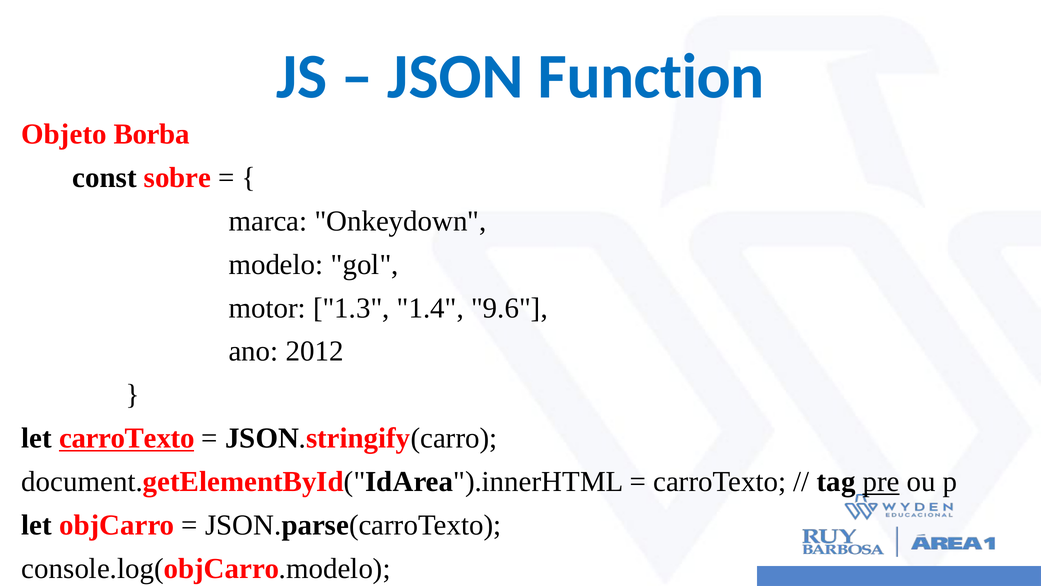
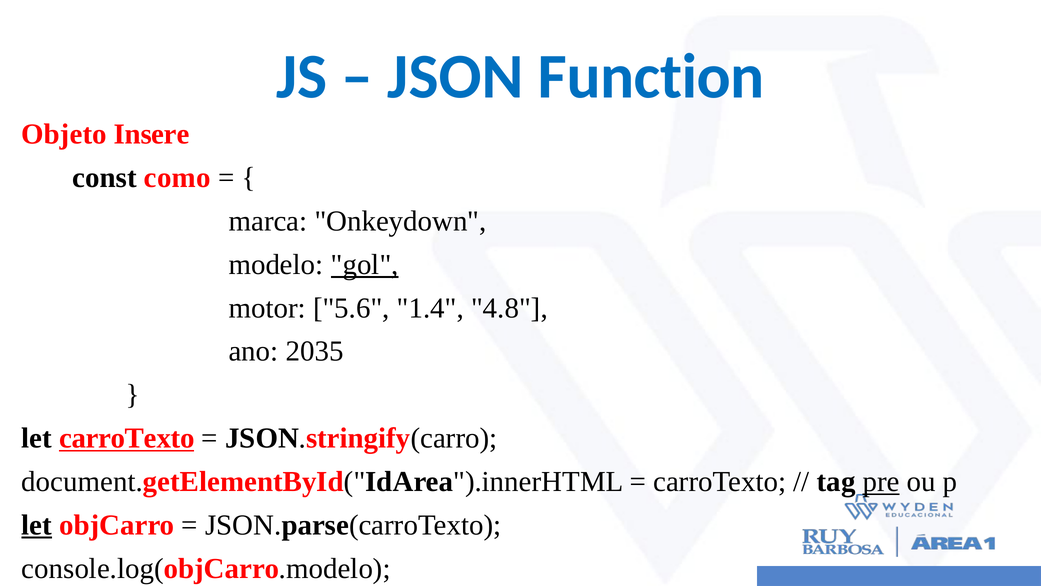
Borba: Borba -> Insere
sobre: sobre -> como
gol underline: none -> present
1.3: 1.3 -> 5.6
9.6: 9.6 -> 4.8
2012: 2012 -> 2035
let at (37, 525) underline: none -> present
